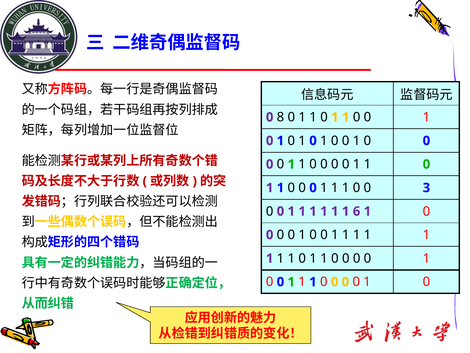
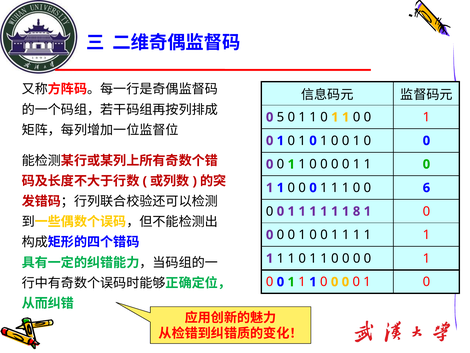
8: 8 -> 5
3: 3 -> 6
6: 6 -> 8
